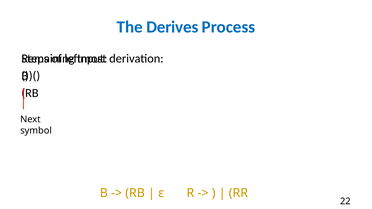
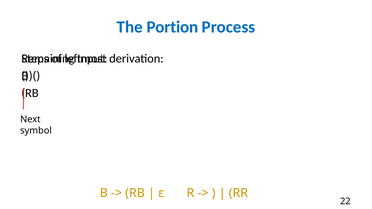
Derives: Derives -> Portion
